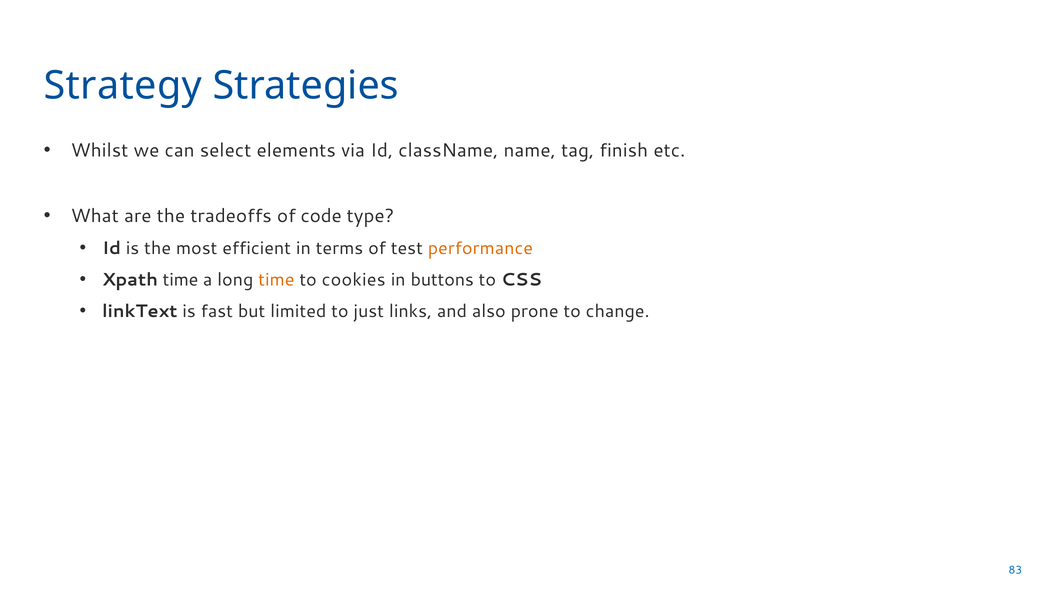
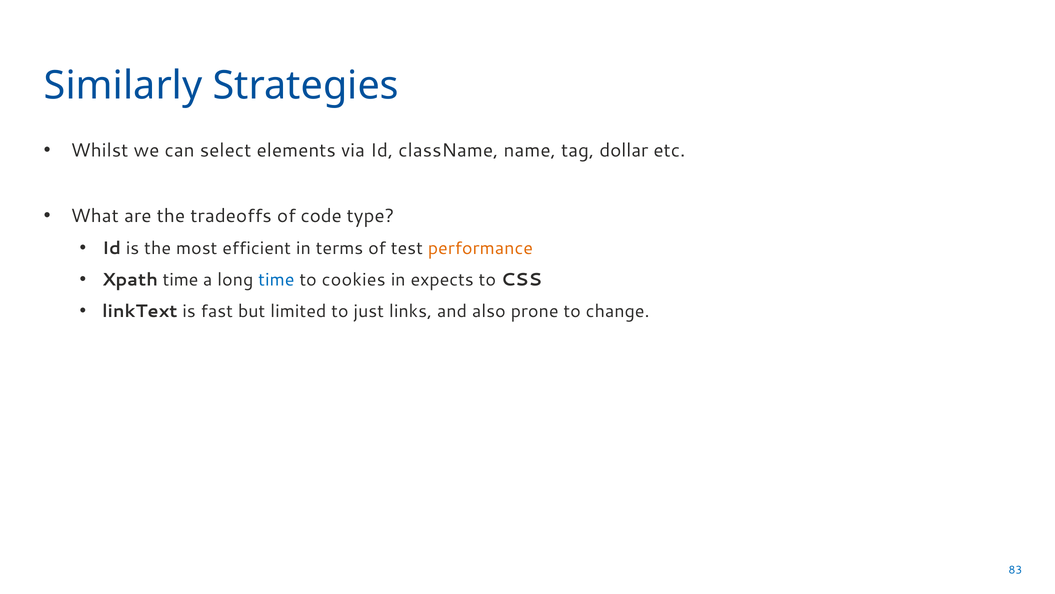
Strategy: Strategy -> Similarly
finish: finish -> dollar
time at (276, 279) colour: orange -> blue
buttons: buttons -> expects
